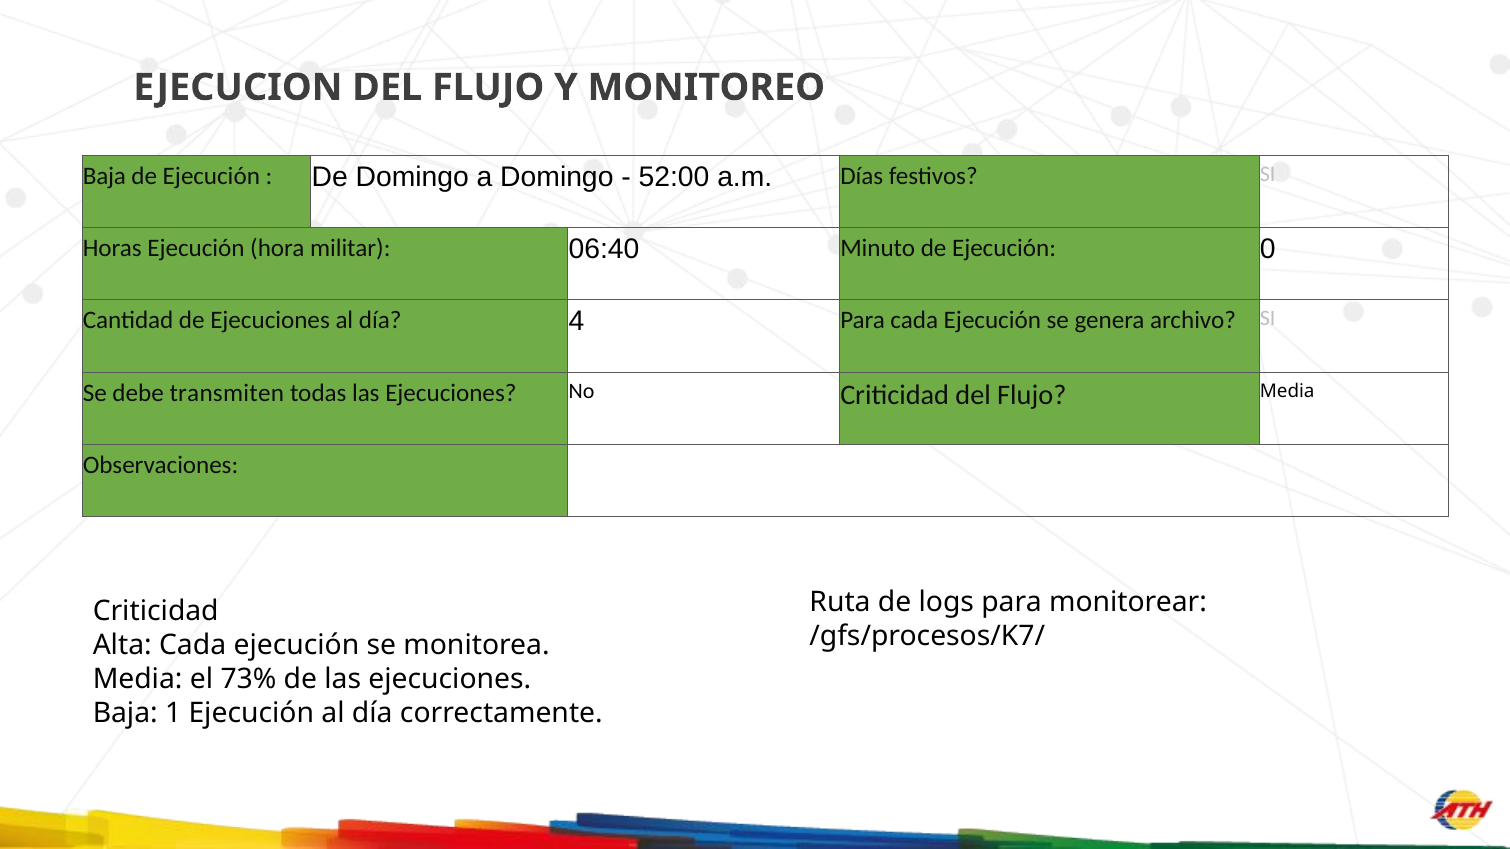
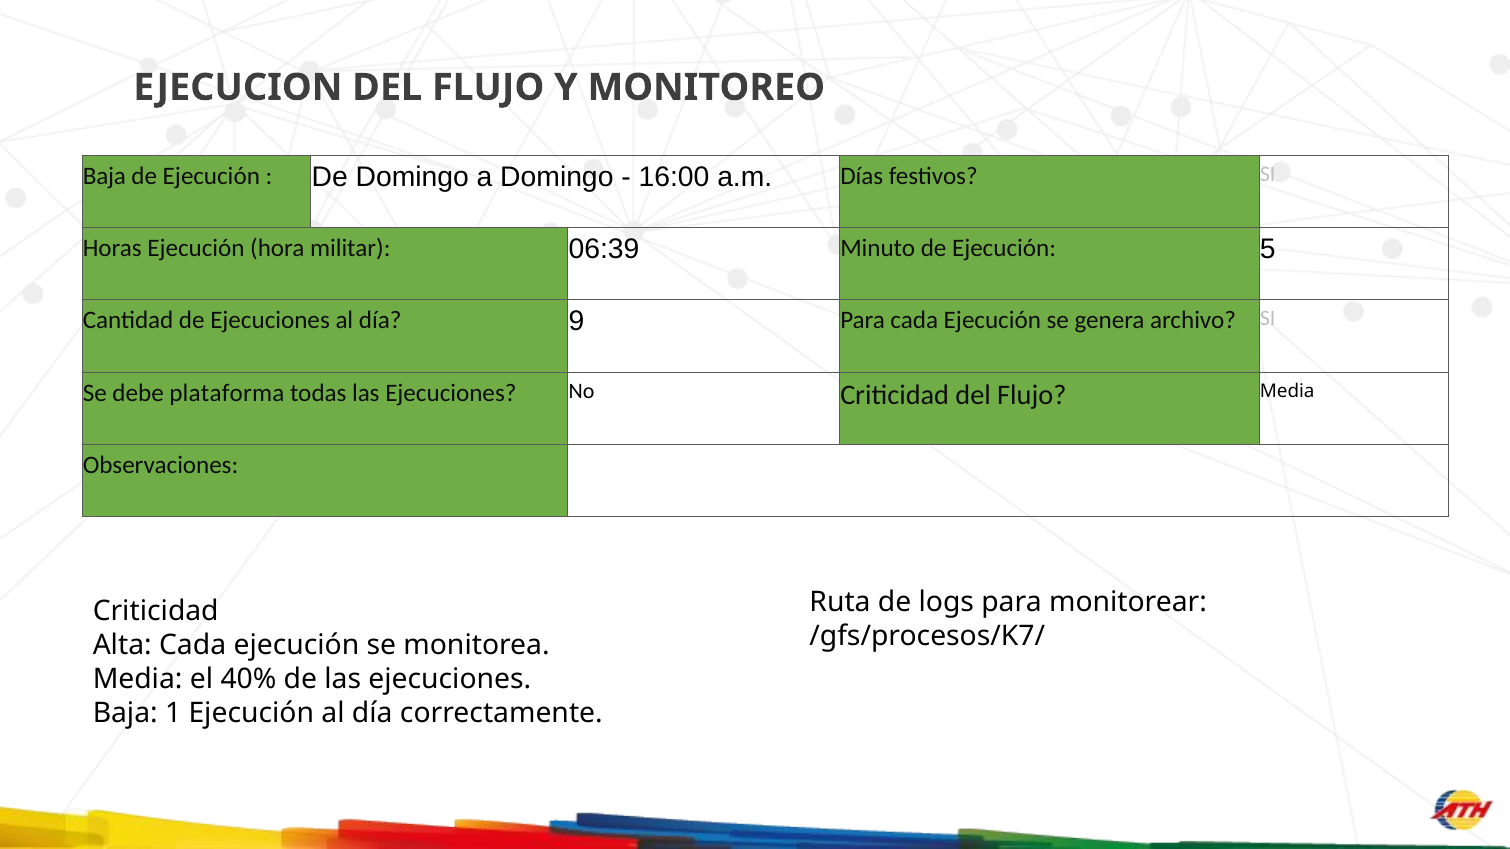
52:00: 52:00 -> 16:00
06:40: 06:40 -> 06:39
0: 0 -> 5
4: 4 -> 9
transmiten: transmiten -> plataforma
73%: 73% -> 40%
